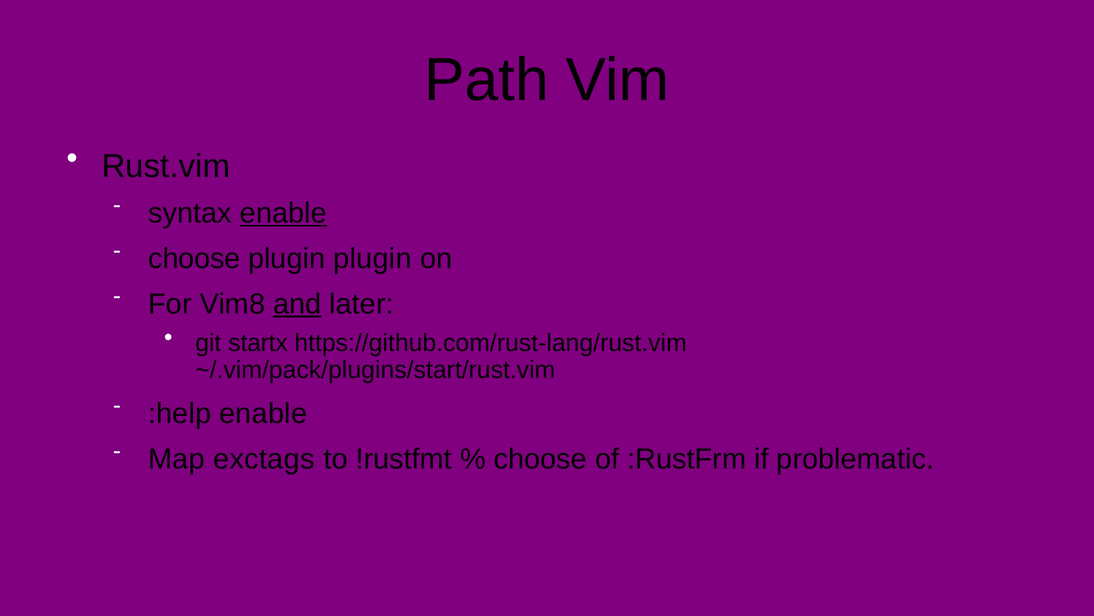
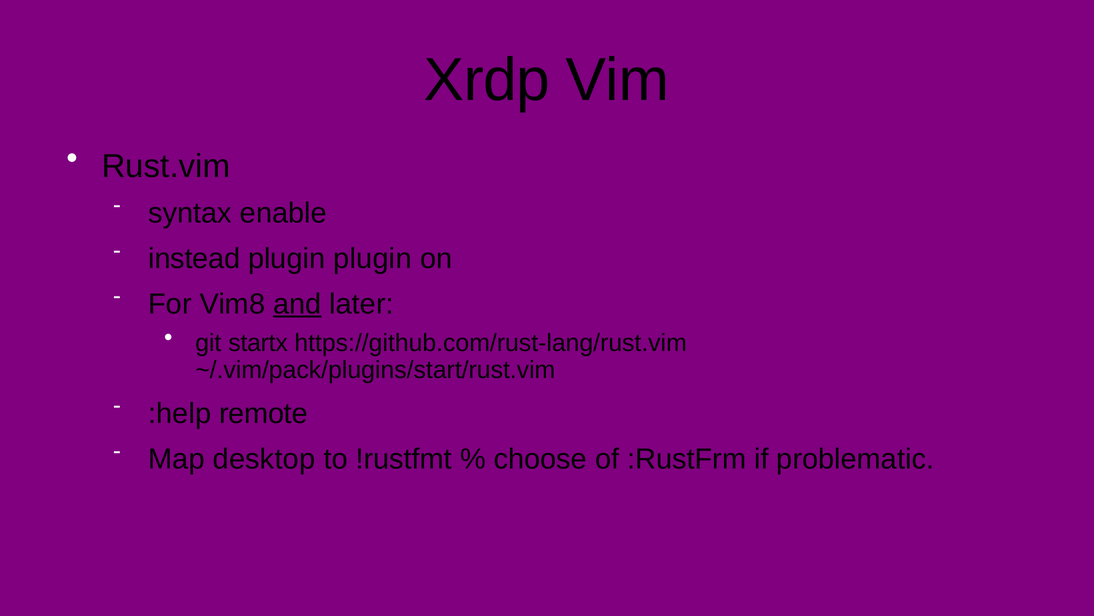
Path: Path -> Xrdp
enable at (283, 213) underline: present -> none
choose at (194, 258): choose -> instead
:help enable: enable -> remote
exctags: exctags -> desktop
